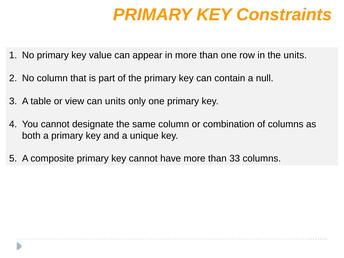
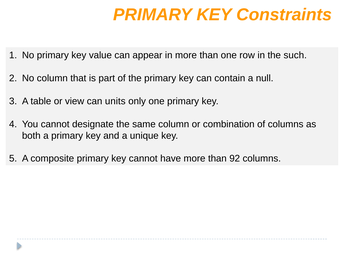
the units: units -> such
33: 33 -> 92
